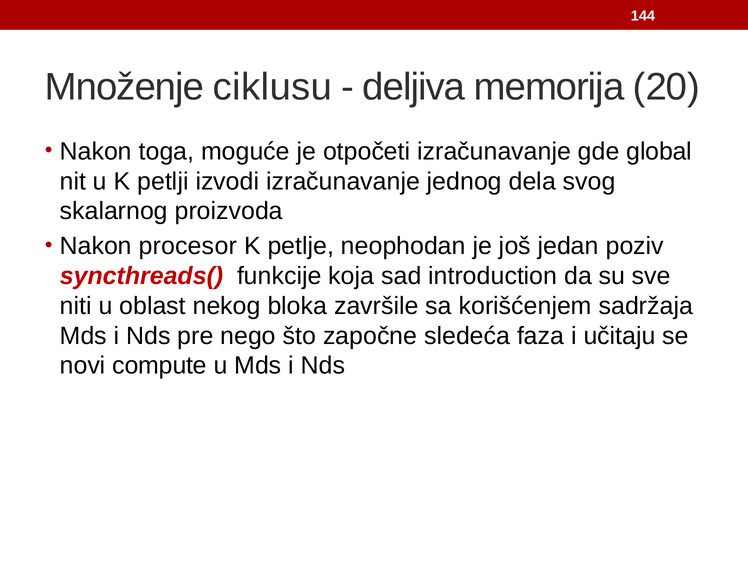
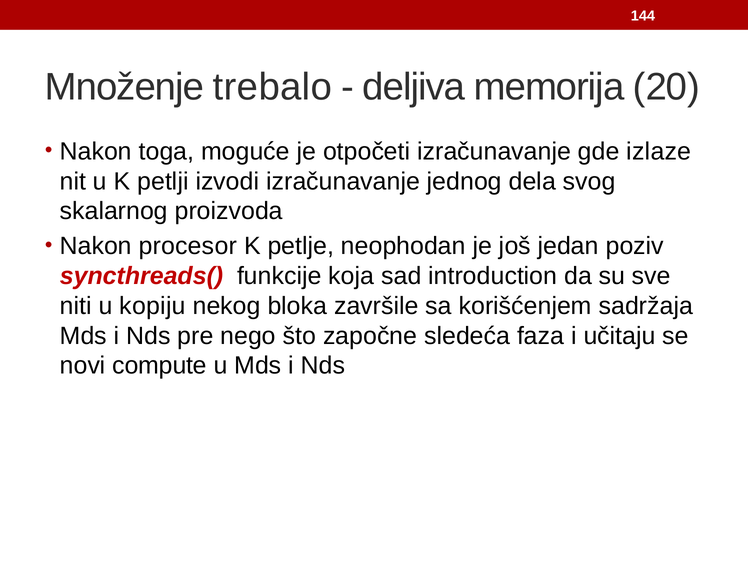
ciklusu: ciklusu -> trebalo
global: global -> izlaze
oblast: oblast -> kopiju
